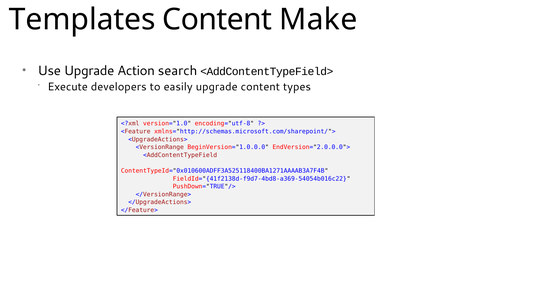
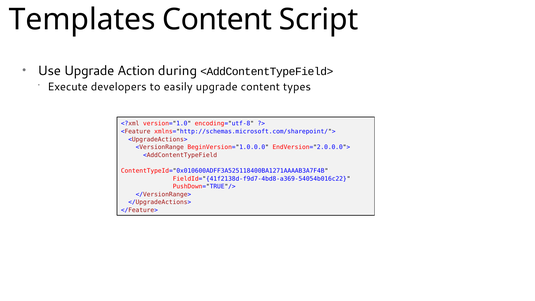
Make: Make -> Script
search: search -> during
